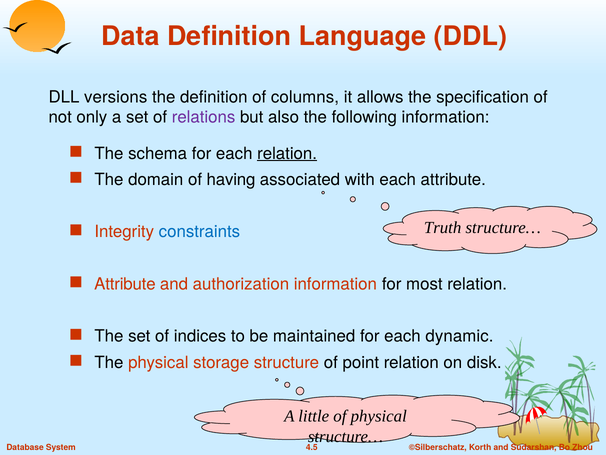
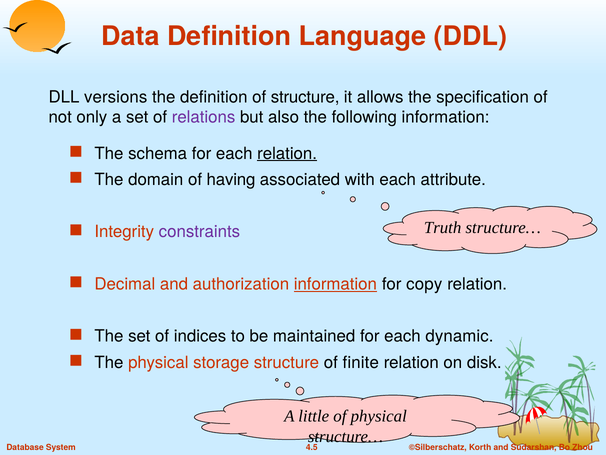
of columns: columns -> structure
constraints colour: blue -> purple
Attribute at (125, 284): Attribute -> Decimal
information at (335, 284) underline: none -> present
most: most -> copy
point: point -> finite
